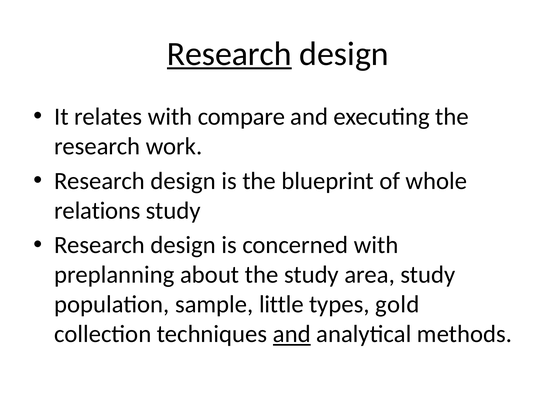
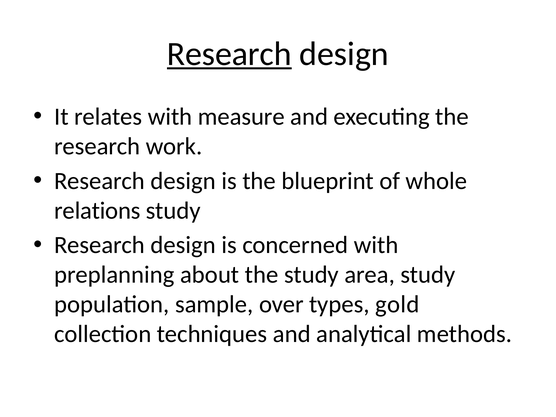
compare: compare -> measure
little: little -> over
and at (292, 334) underline: present -> none
